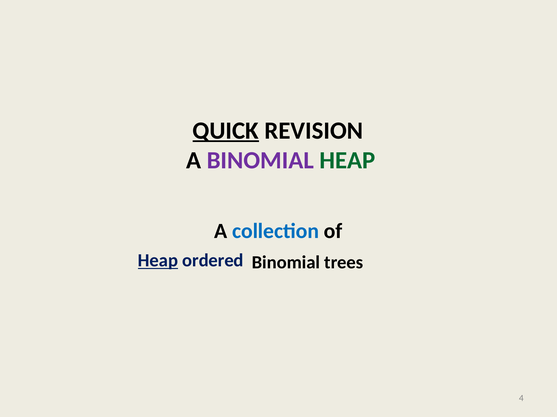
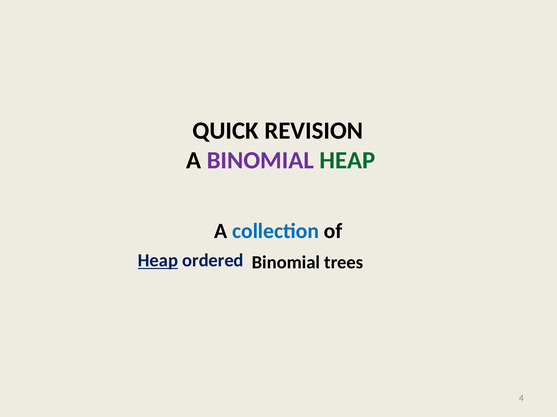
QUICK underline: present -> none
